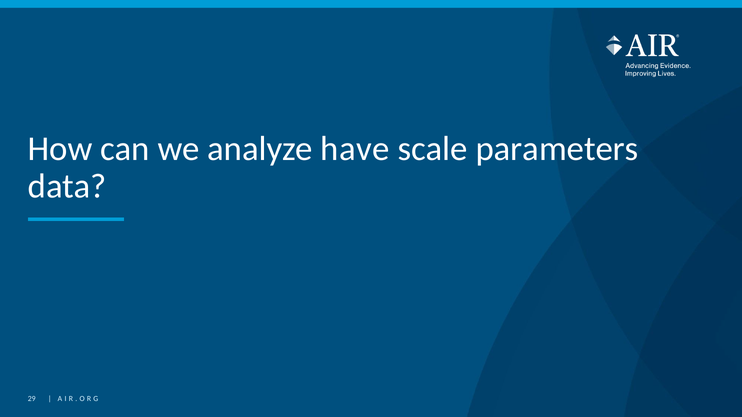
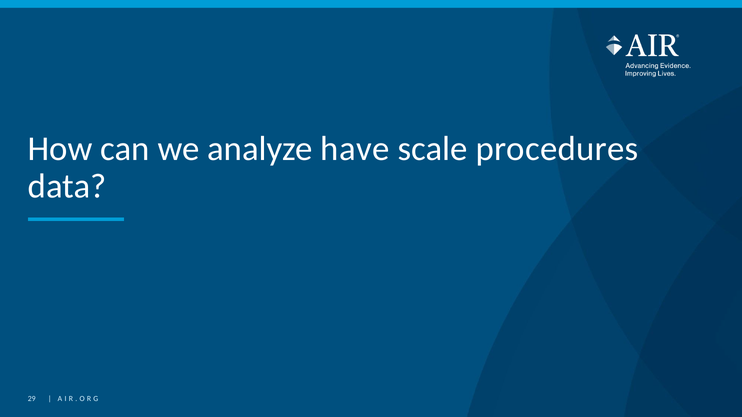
parameters: parameters -> procedures
